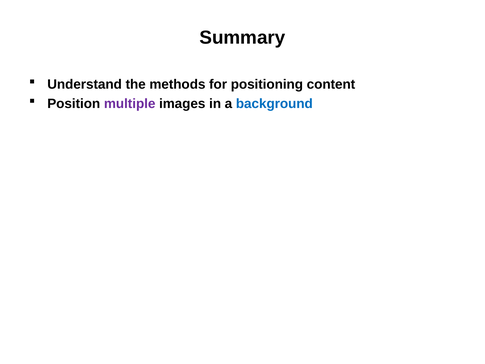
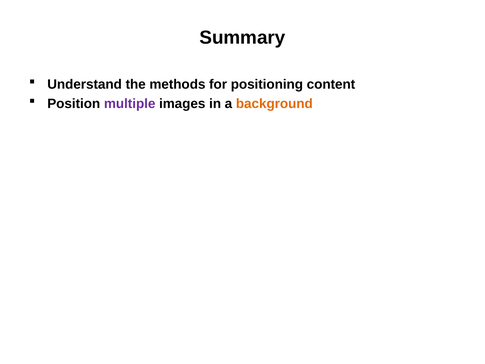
background colour: blue -> orange
